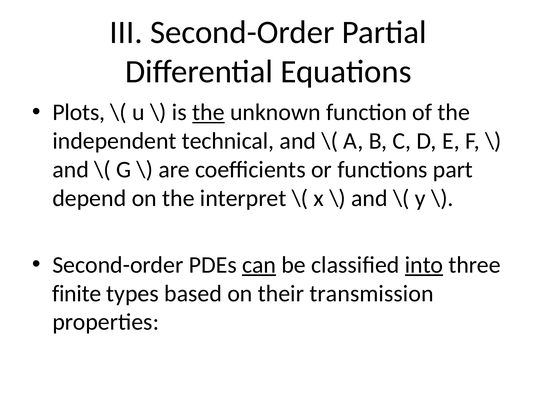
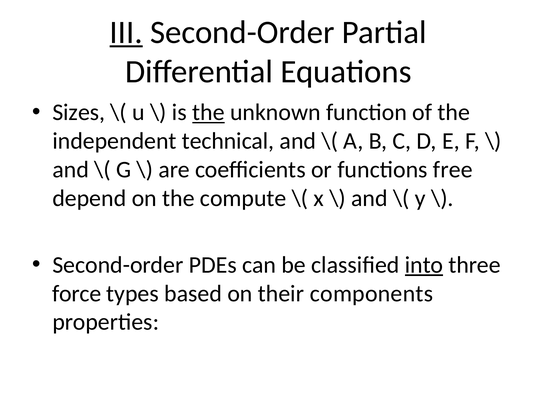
III underline: none -> present
Plots: Plots -> Sizes
part: part -> free
interpret: interpret -> compute
can underline: present -> none
finite: finite -> force
transmission: transmission -> components
